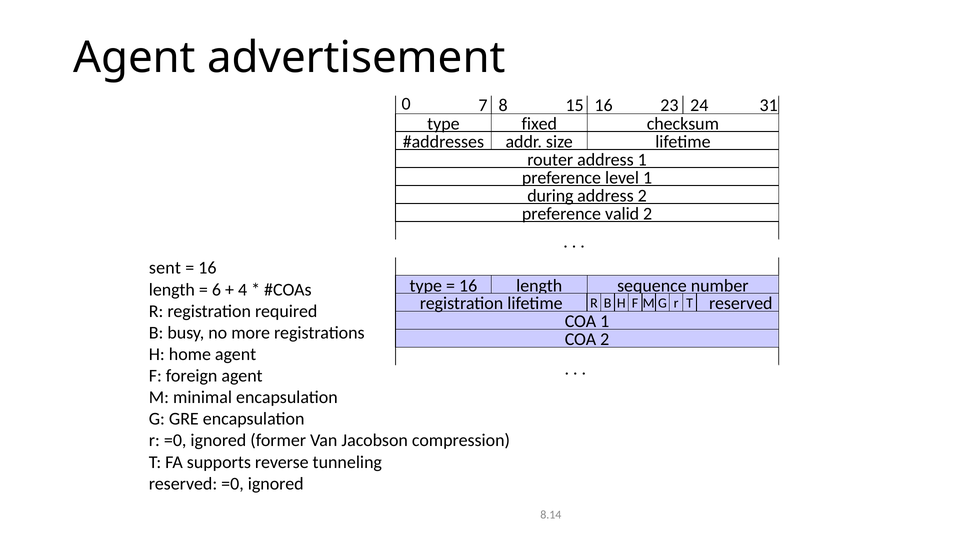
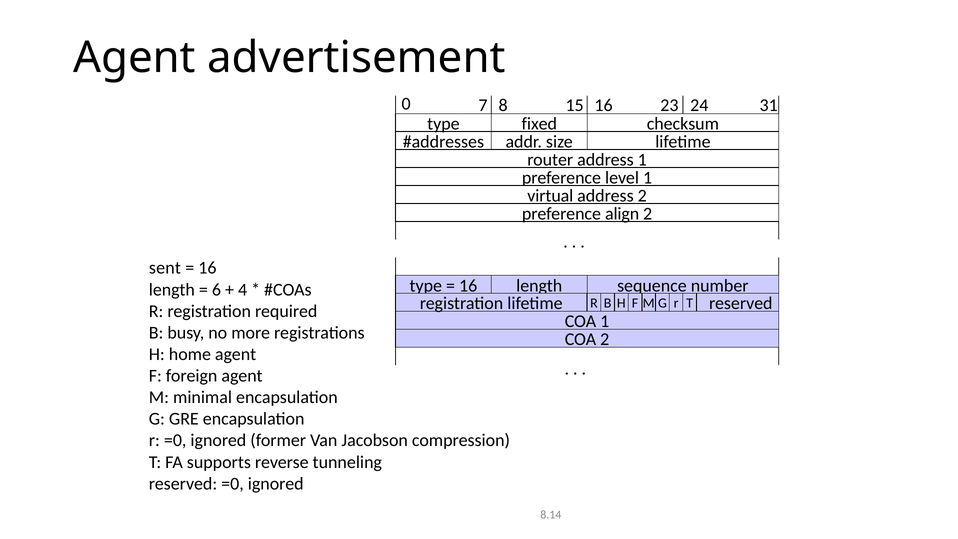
during: during -> virtual
valid: valid -> align
